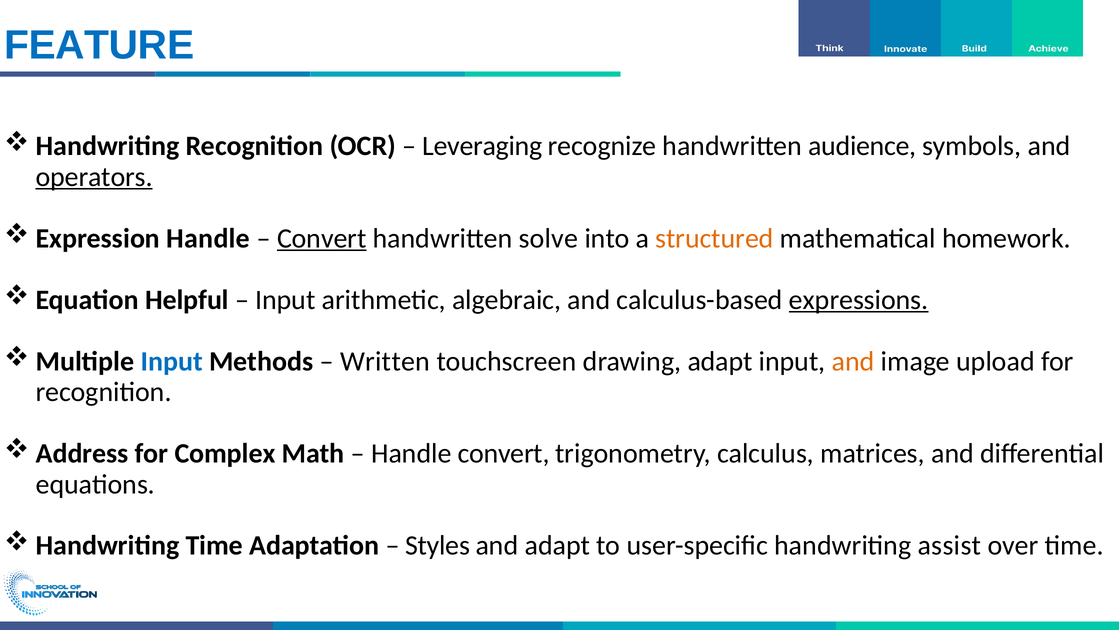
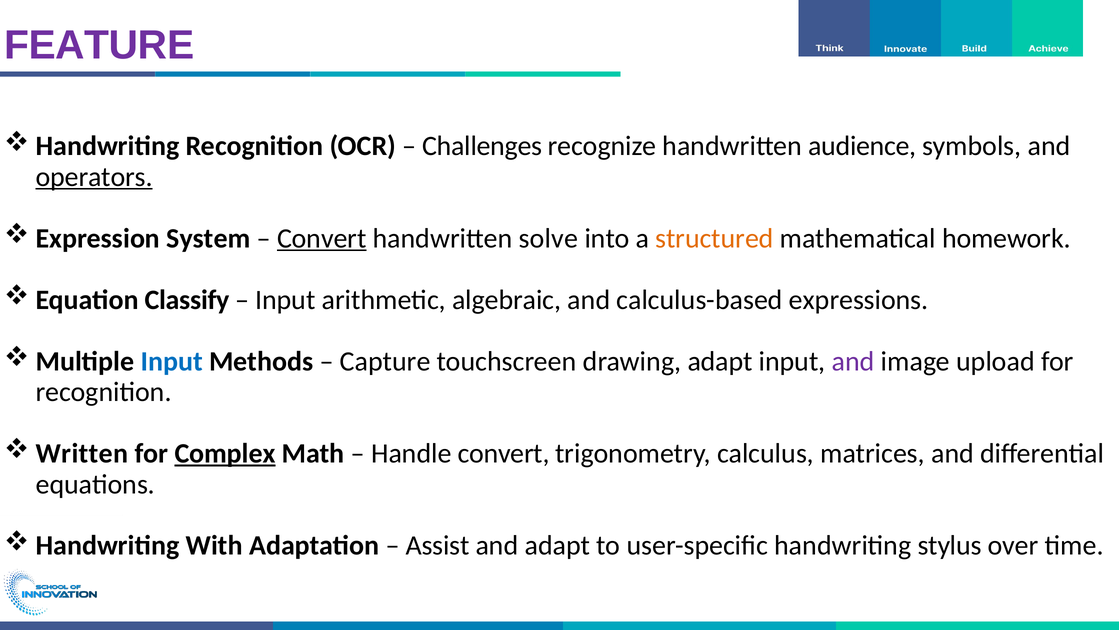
FEATURE colour: blue -> purple
Leveraging: Leveraging -> Challenges
Expression Handle: Handle -> System
Helpful: Helpful -> Classify
expressions underline: present -> none
Written: Written -> Capture
and at (853, 361) colour: orange -> purple
Address: Address -> Written
Complex underline: none -> present
Handwriting Time: Time -> With
Styles: Styles -> Assist
assist: assist -> stylus
